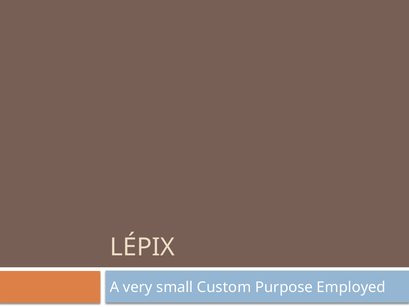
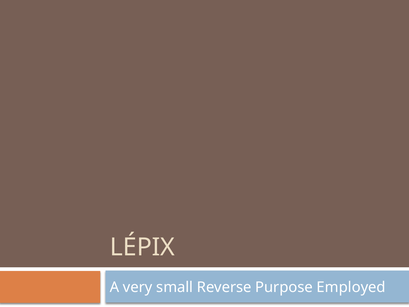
Custom: Custom -> Reverse
